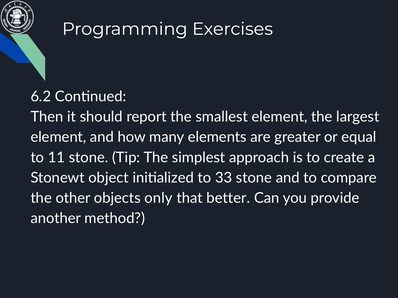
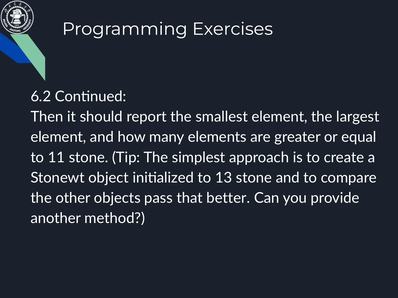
33: 33 -> 13
only: only -> pass
